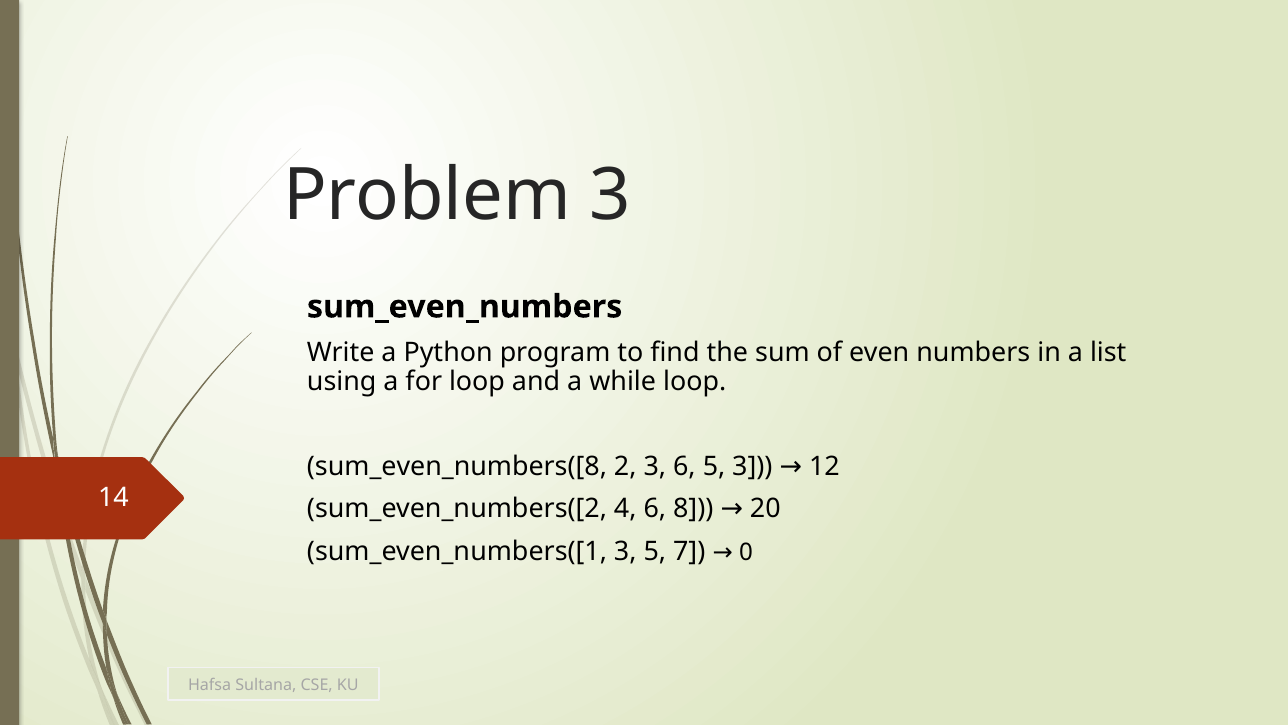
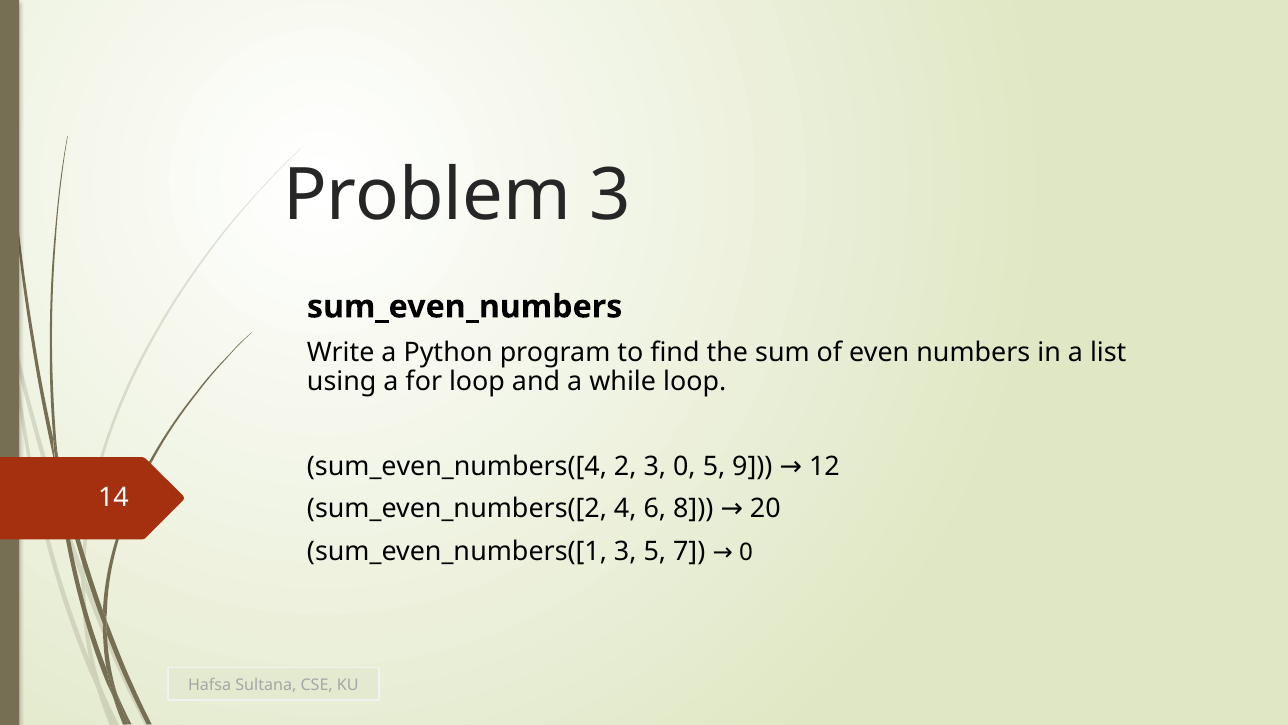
sum_even_numbers([8: sum_even_numbers([8 -> sum_even_numbers([4
3 6: 6 -> 0
5 3: 3 -> 9
